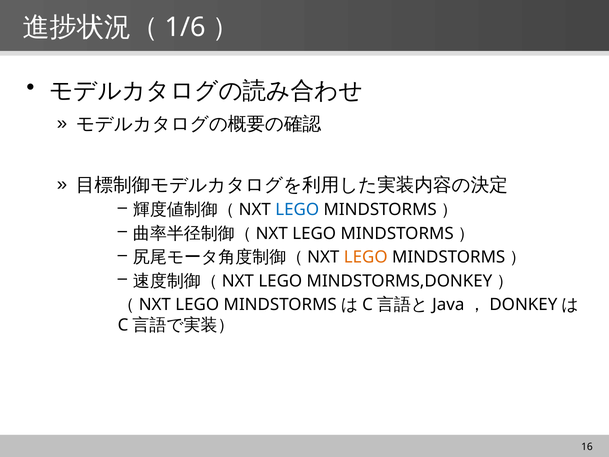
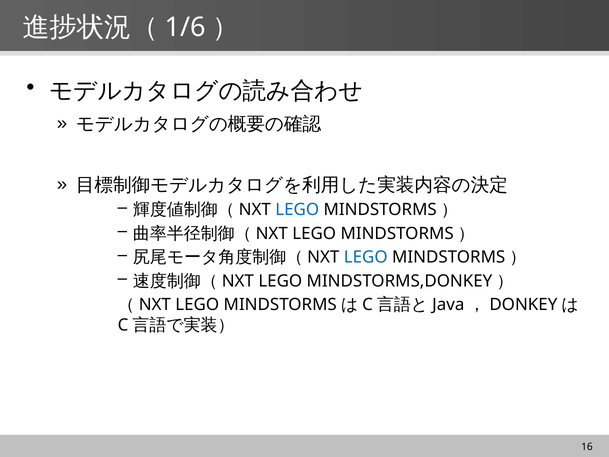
LEGO at (366, 257) colour: orange -> blue
